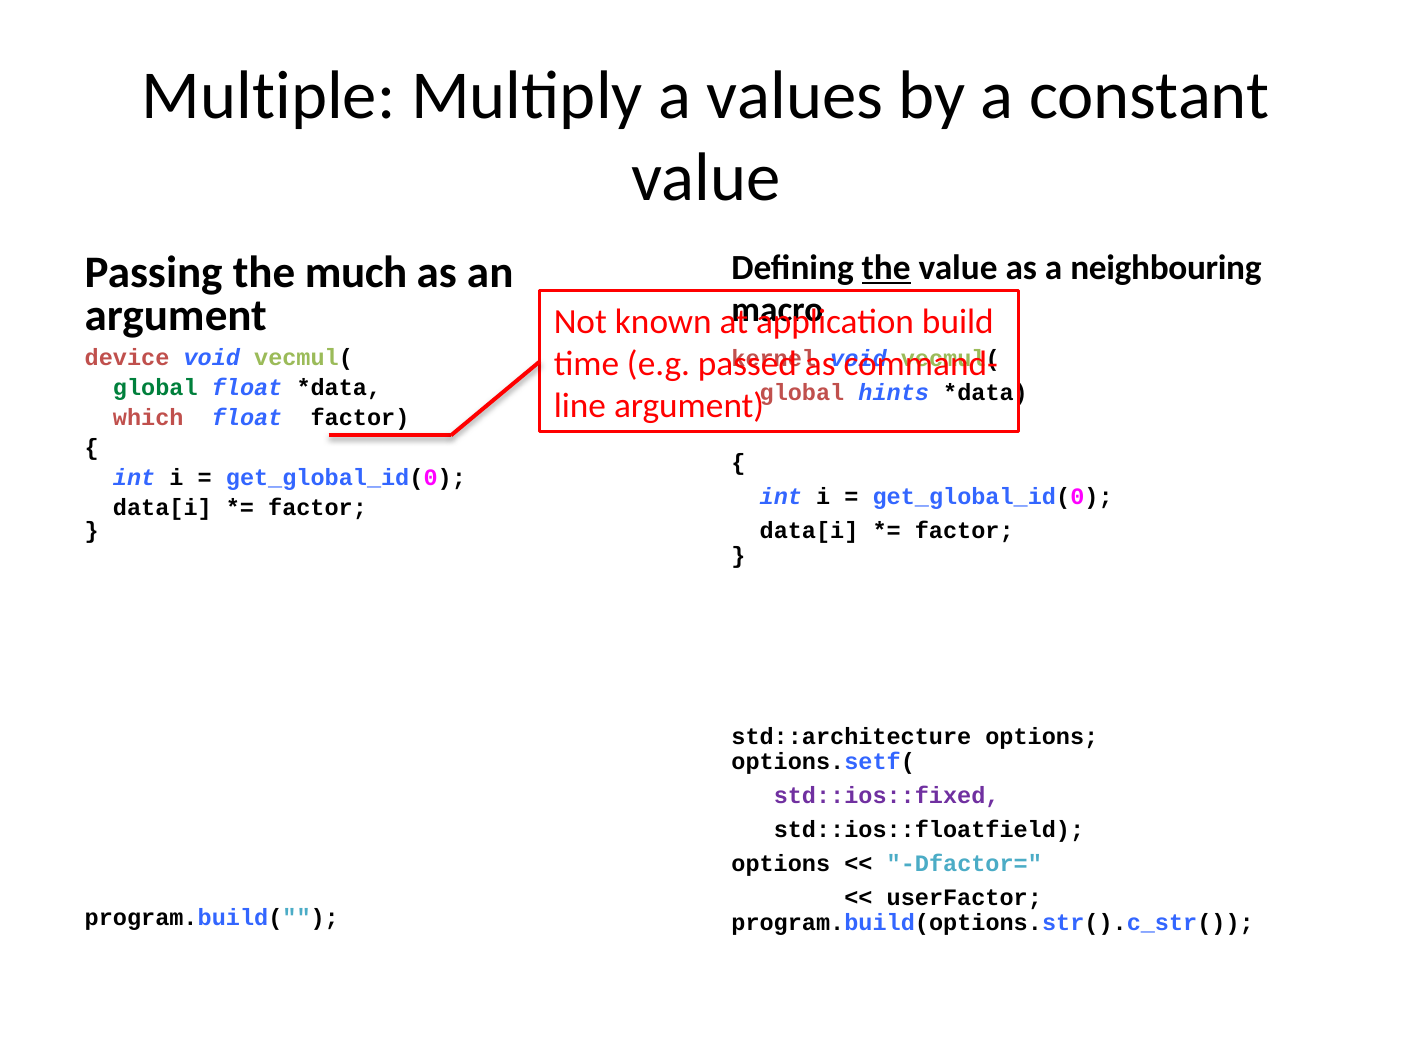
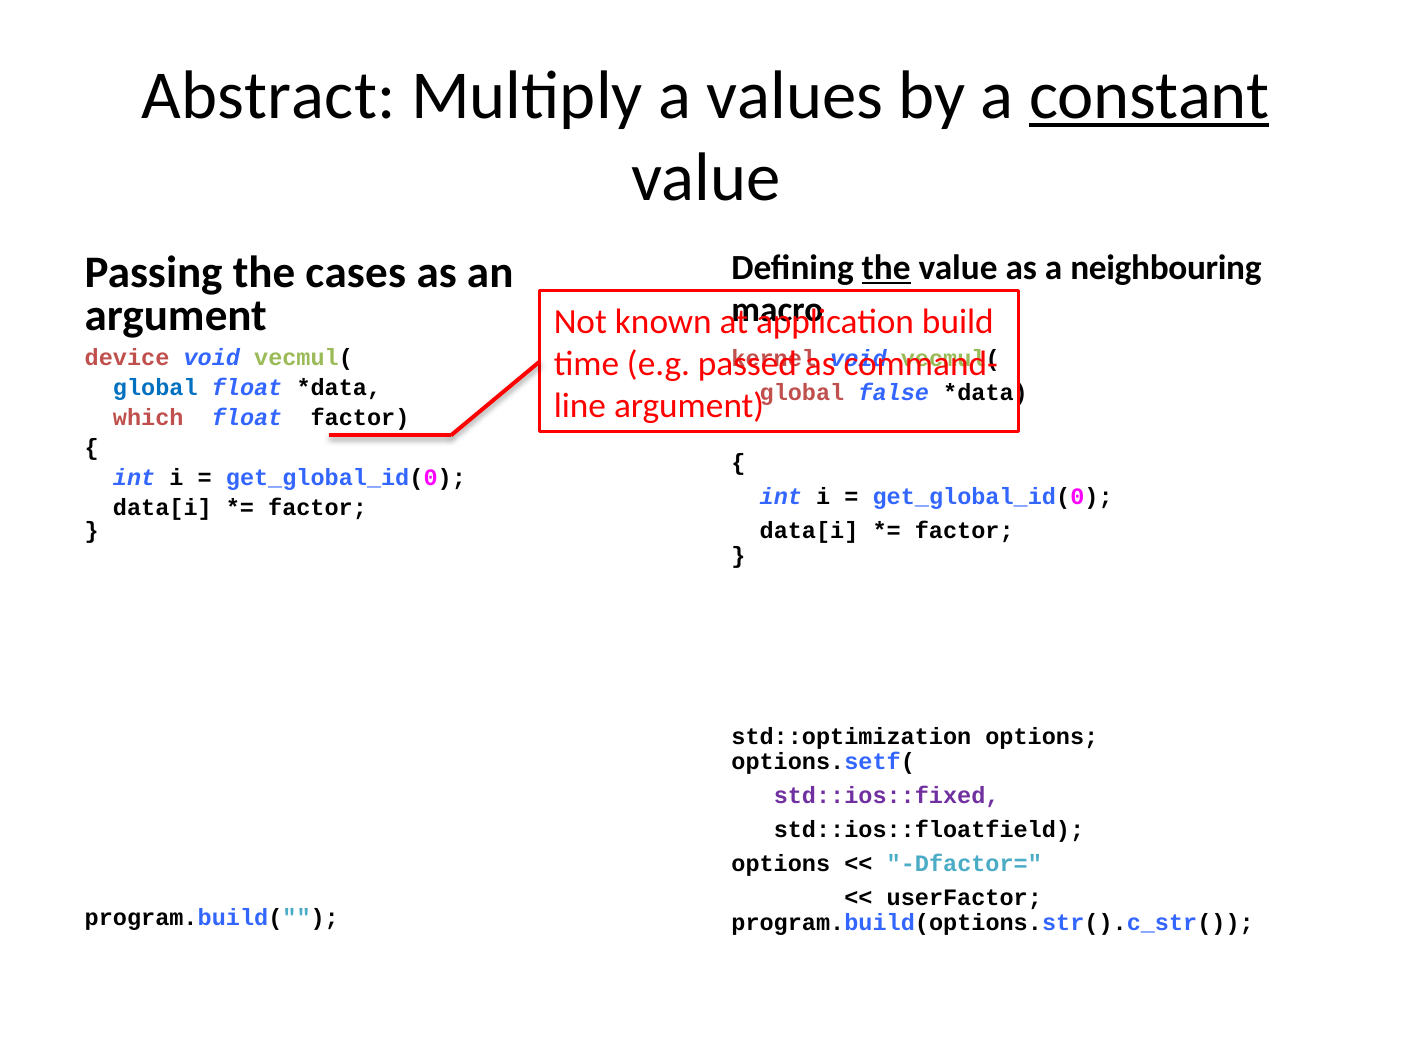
Multiple: Multiple -> Abstract
constant underline: none -> present
much: much -> cases
global at (155, 388) colour: green -> blue
hints: hints -> false
std::architecture: std::architecture -> std::optimization
